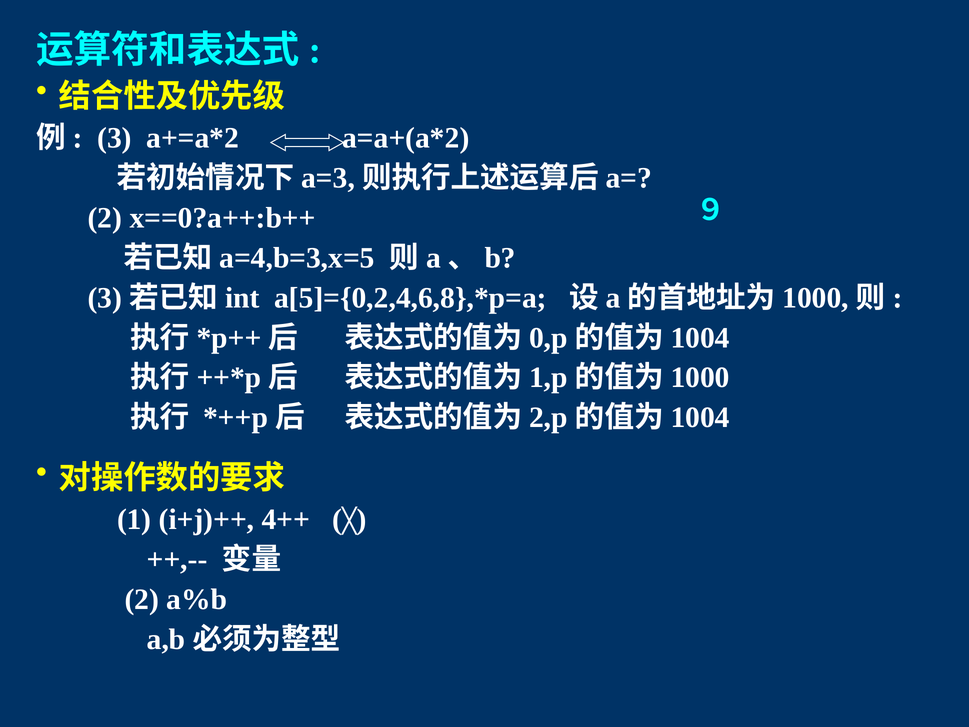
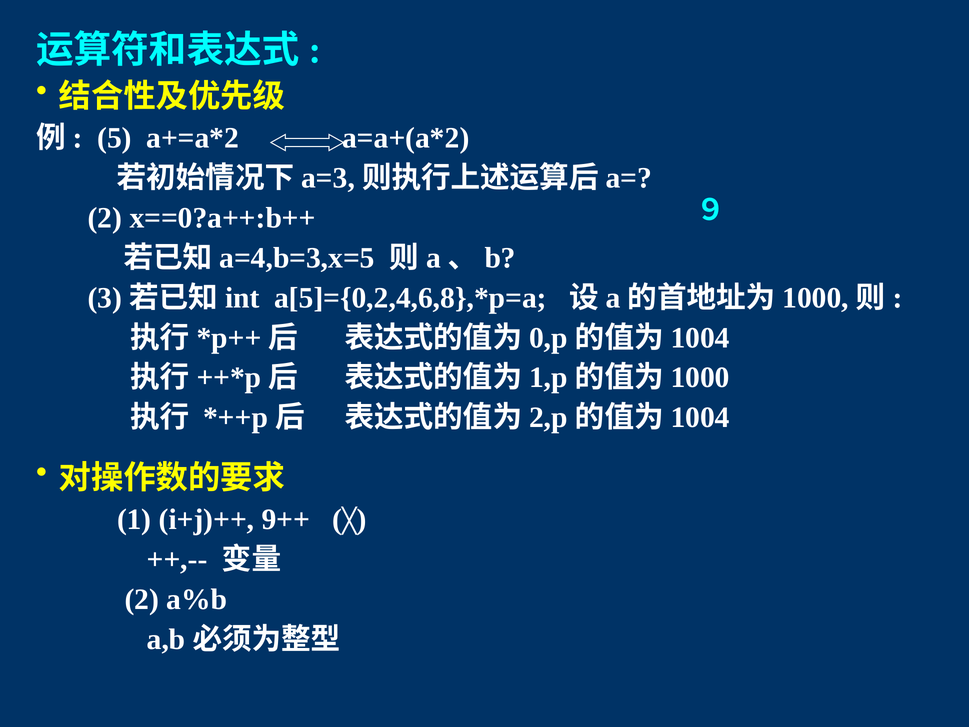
3: 3 -> 5
4++: 4++ -> 9++
